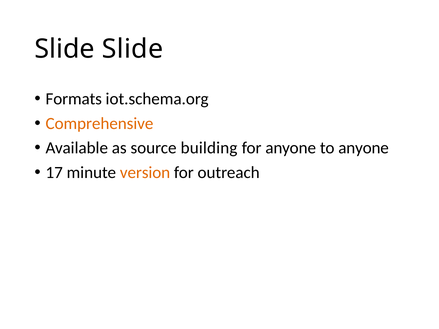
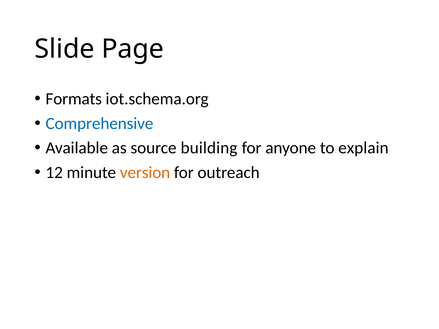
Slide Slide: Slide -> Page
Comprehensive colour: orange -> blue
to anyone: anyone -> explain
17: 17 -> 12
